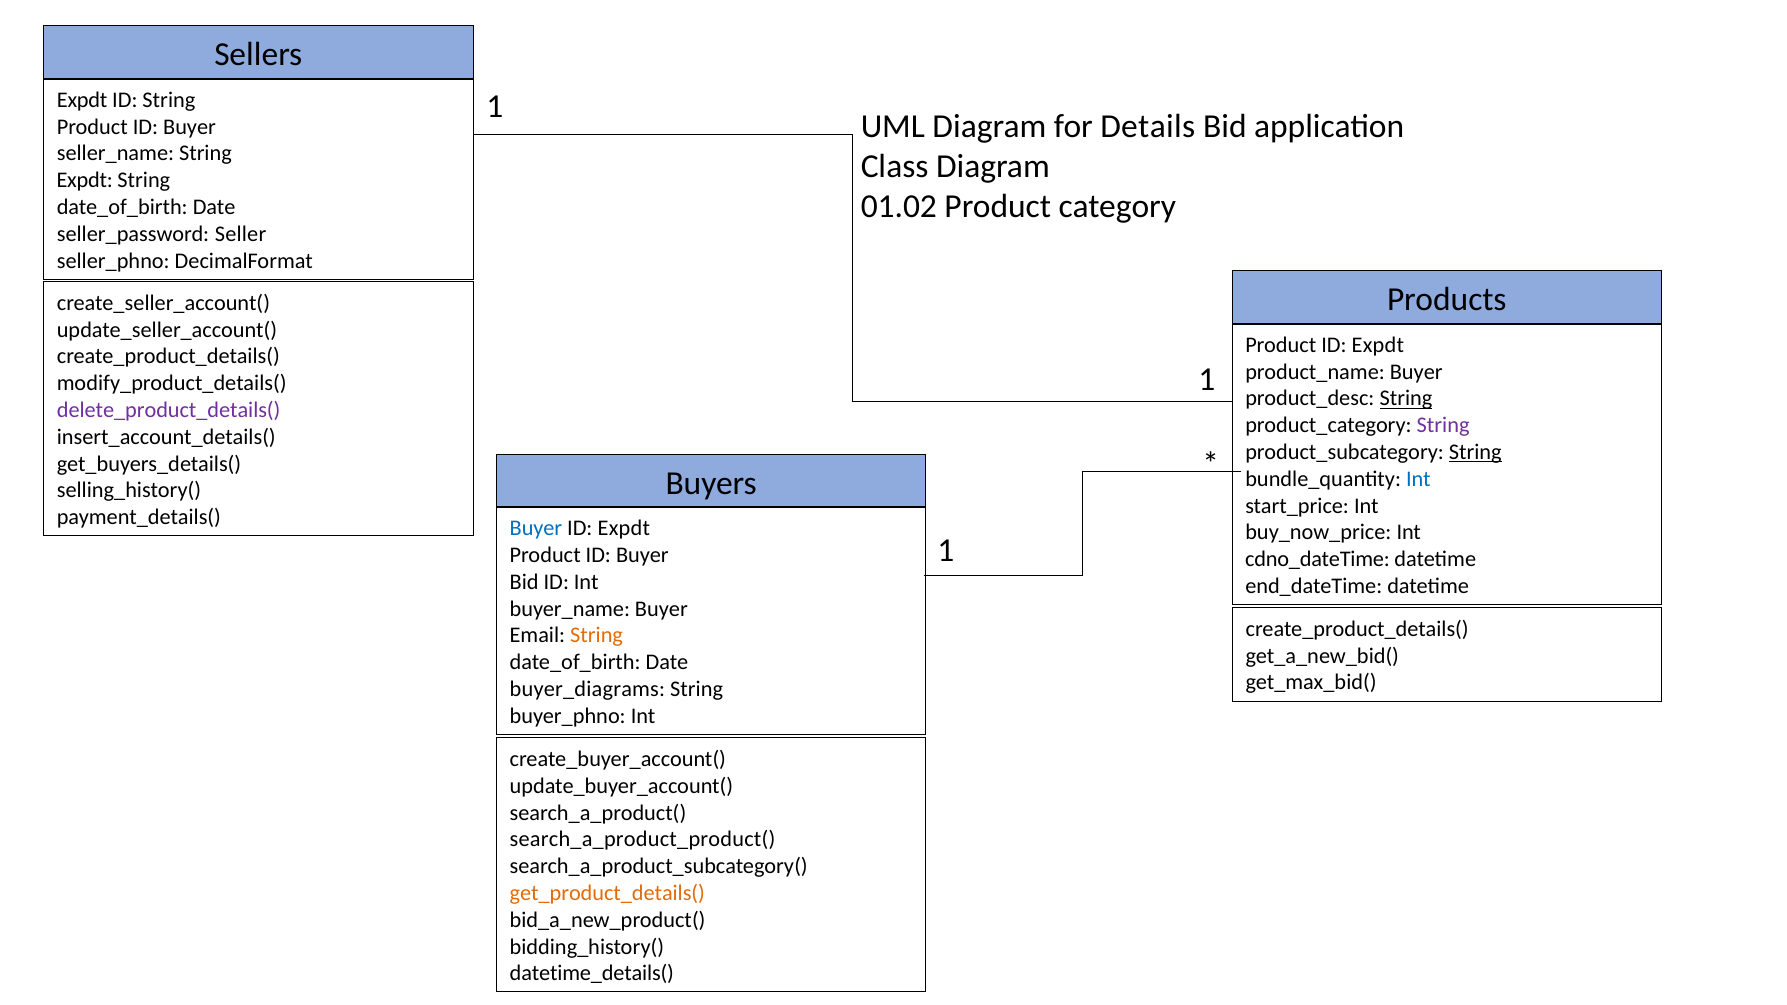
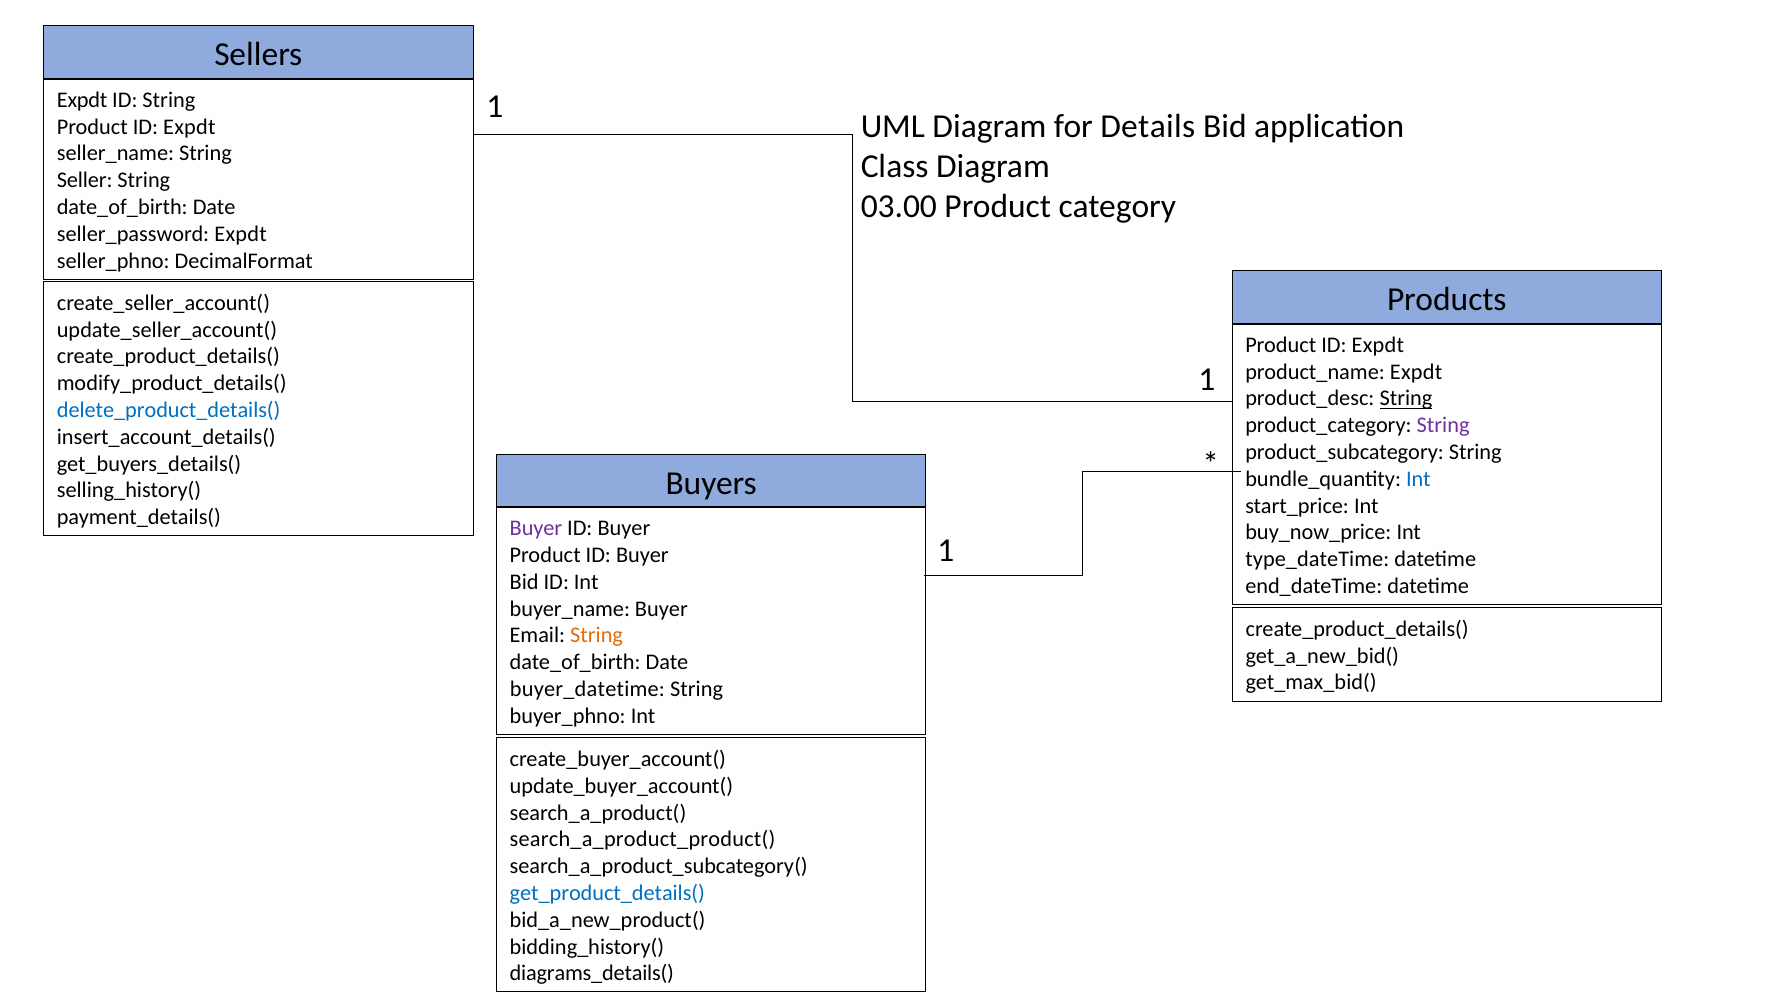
Buyer at (190, 127): Buyer -> Expdt
Expdt at (85, 180): Expdt -> Seller
01.02: 01.02 -> 03.00
seller_password Seller: Seller -> Expdt
product_name Buyer: Buyer -> Expdt
delete_product_details( colour: purple -> blue
String at (1475, 452) underline: present -> none
Buyer at (536, 528) colour: blue -> purple
Expdt at (624, 528): Expdt -> Buyer
cdno_dateTime: cdno_dateTime -> type_dateTime
buyer_diagrams: buyer_diagrams -> buyer_datetime
get_product_details( colour: orange -> blue
datetime_details(: datetime_details( -> diagrams_details(
